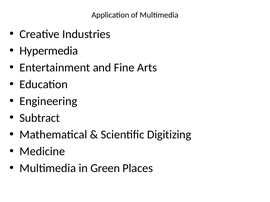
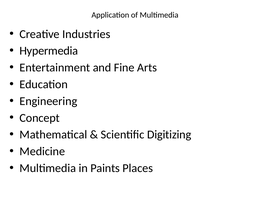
Subtract: Subtract -> Concept
Green: Green -> Paints
